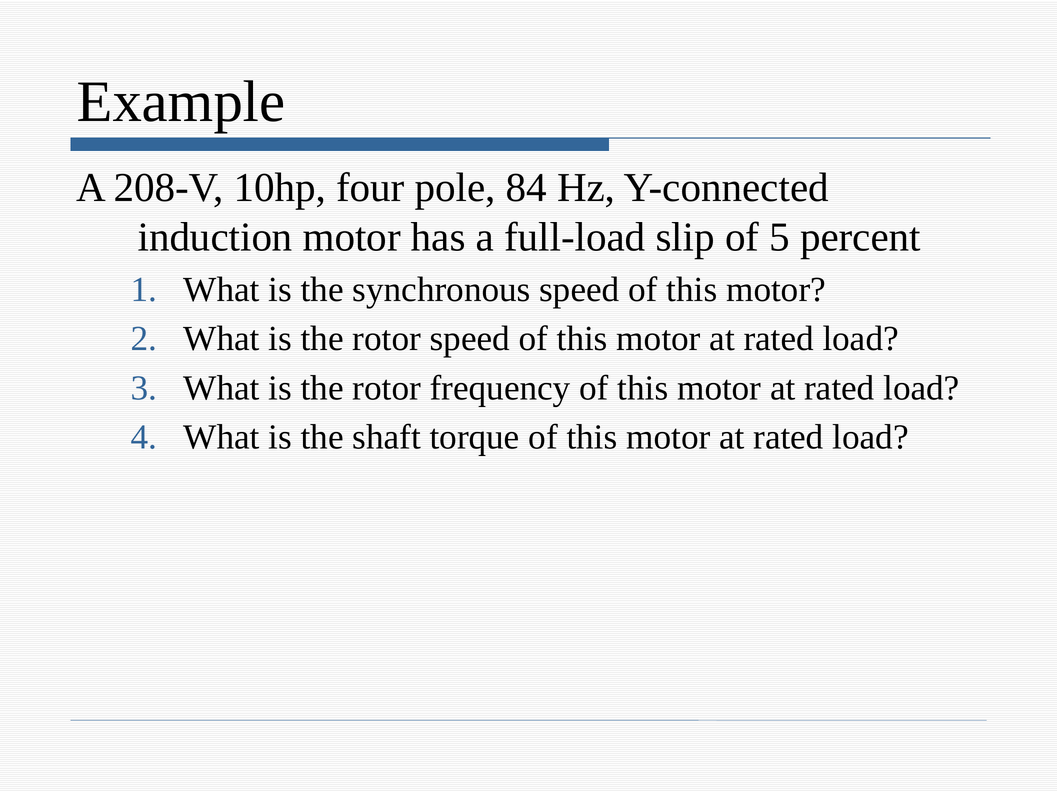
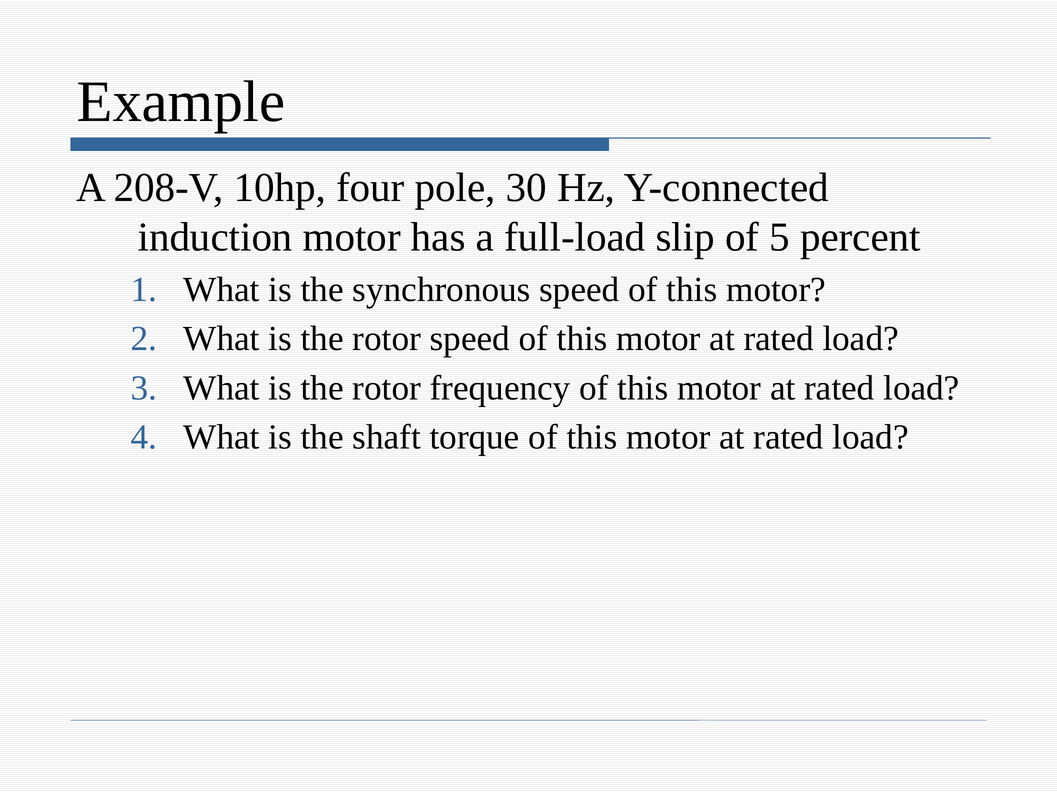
84: 84 -> 30
